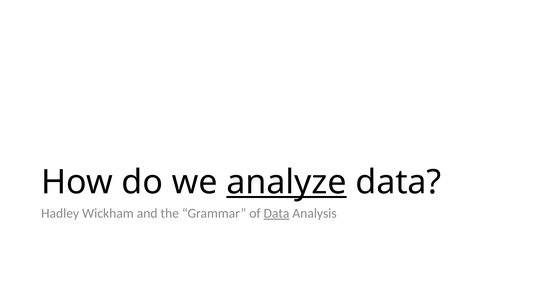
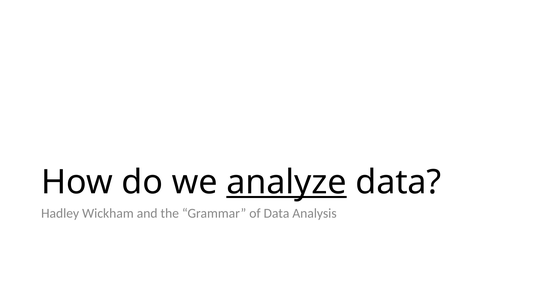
Data at (276, 214) underline: present -> none
